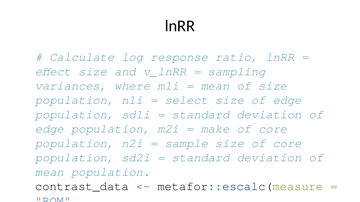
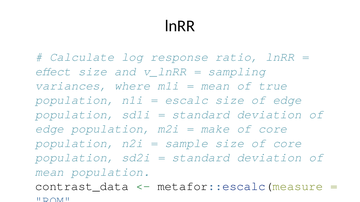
of size: size -> true
select: select -> escalc
